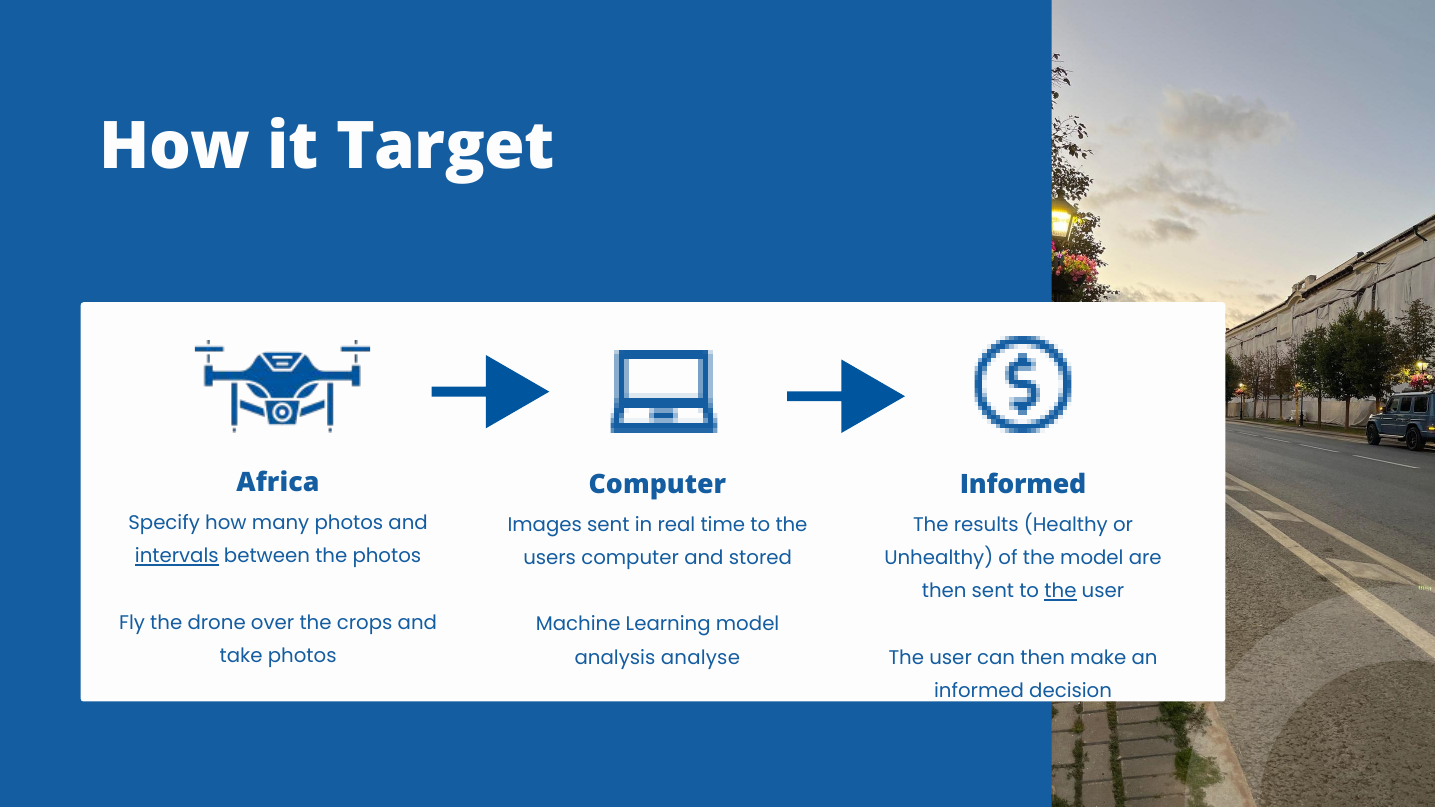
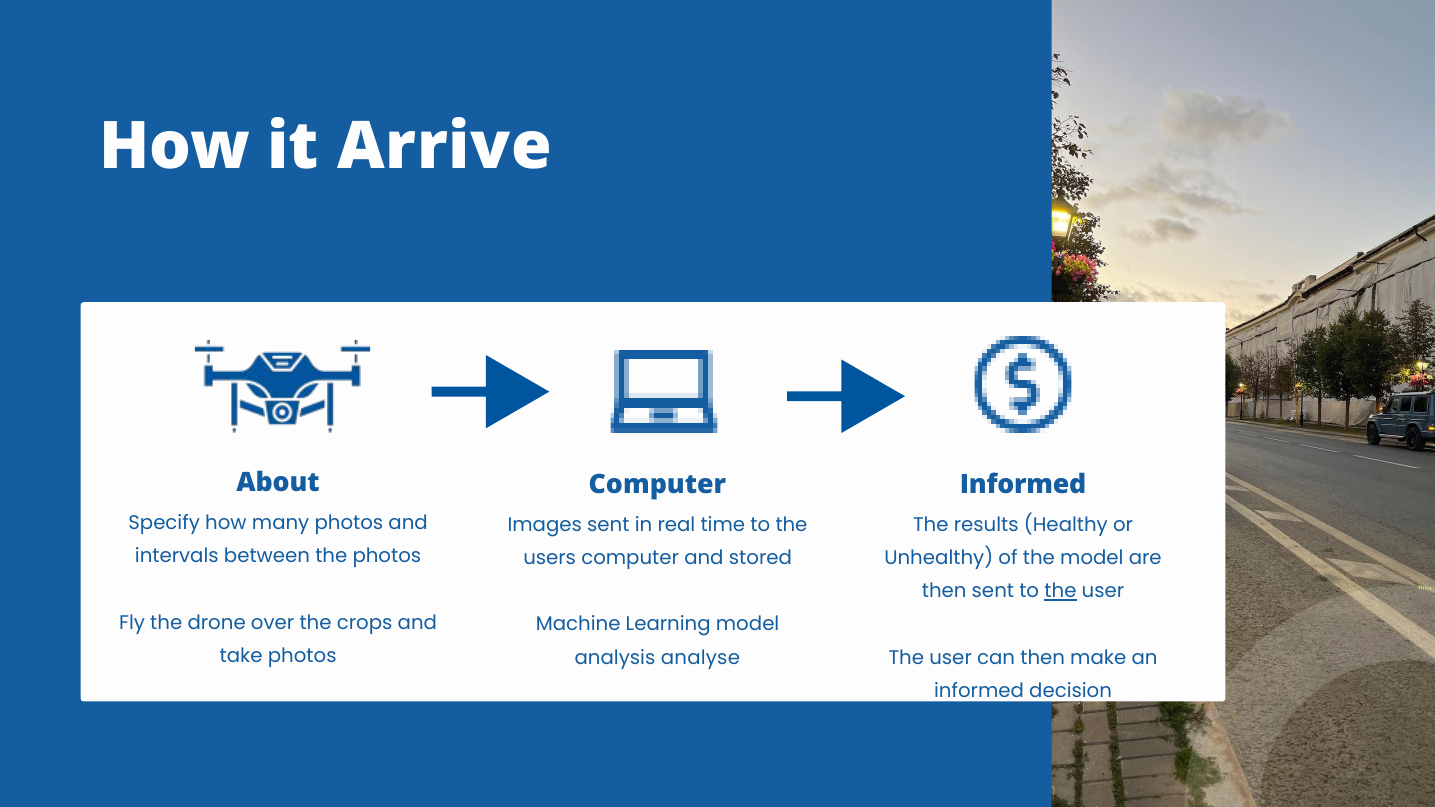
Target: Target -> Arrive
Africa: Africa -> About
intervals underline: present -> none
